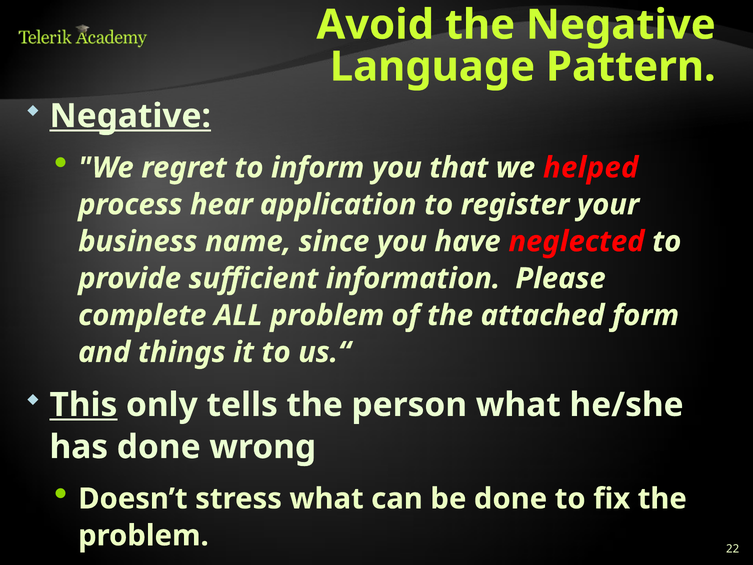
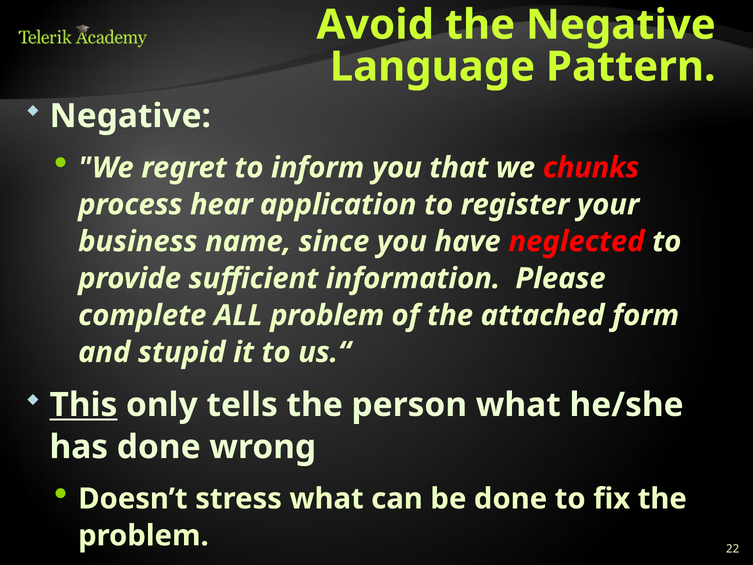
Negative at (130, 116) underline: present -> none
helped: helped -> chunks
things: things -> stupid
